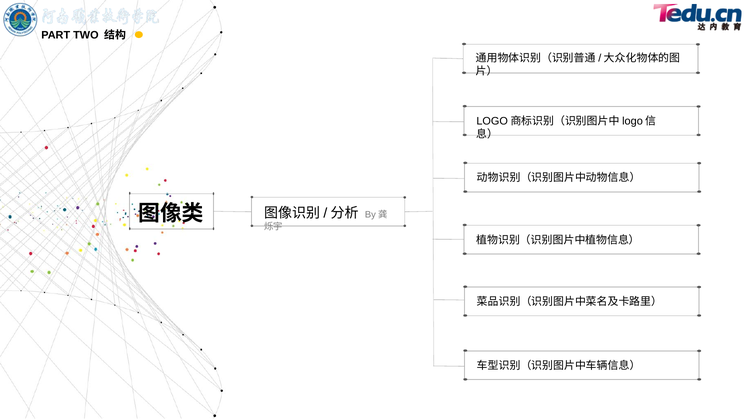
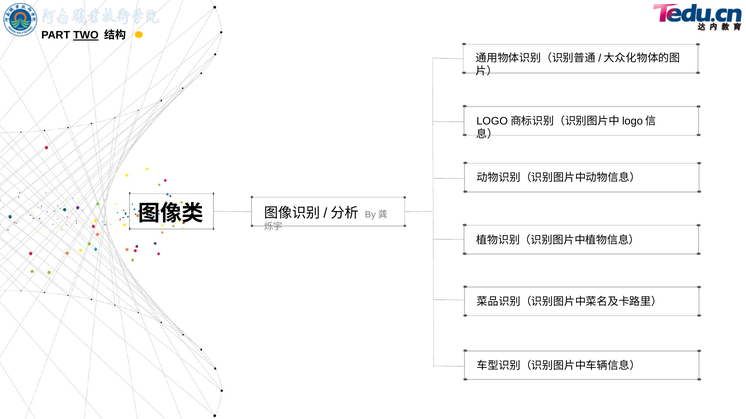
TWO underline: none -> present
